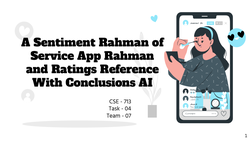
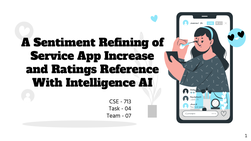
Sentiment Rahman: Rahman -> Refining
App Rahman: Rahman -> Increase
Conclusions: Conclusions -> Intelligence
